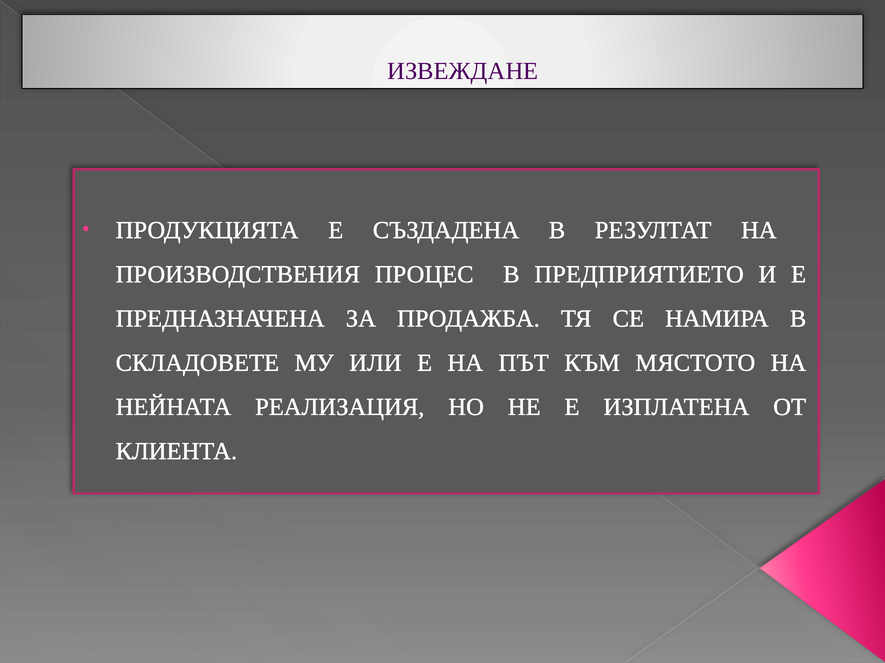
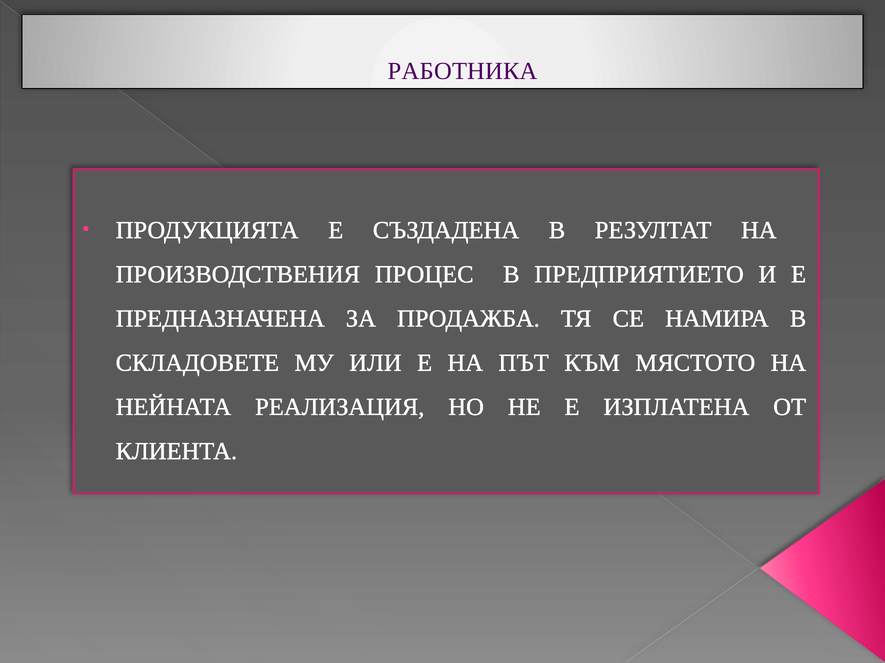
ИЗВЕЖДАНЕ: ИЗВЕЖДАНЕ -> РАБОТНИКА
